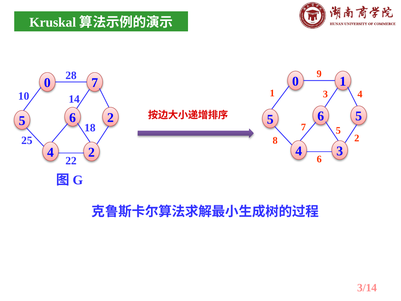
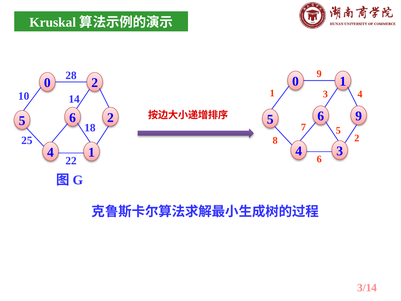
0 7: 7 -> 2
6 5: 5 -> 9
4 2: 2 -> 1
